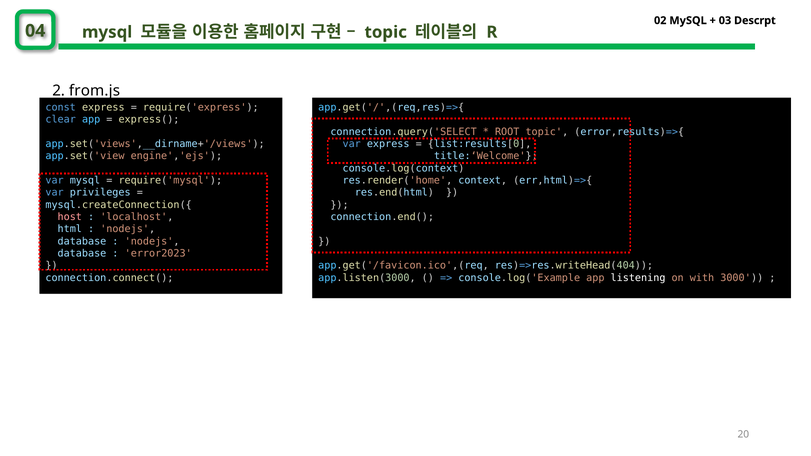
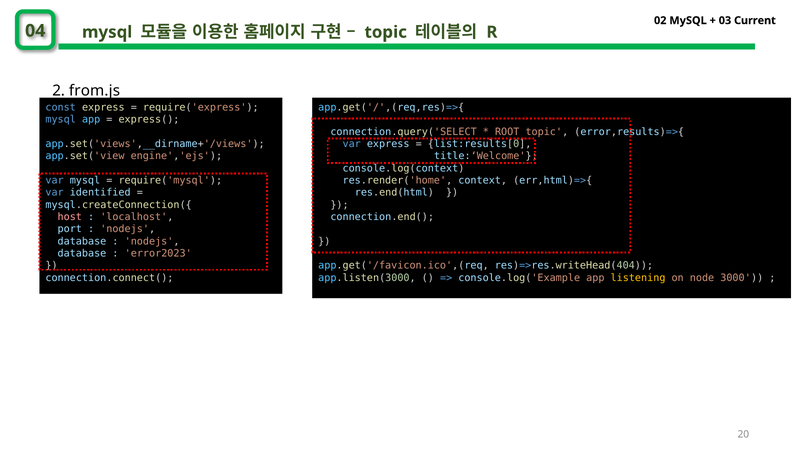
Descrpt: Descrpt -> Current
clear at (61, 120): clear -> mysql
privileges: privileges -> identified
html: html -> port
listening colour: white -> yellow
with: with -> node
